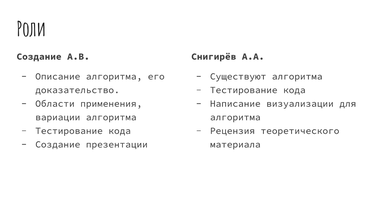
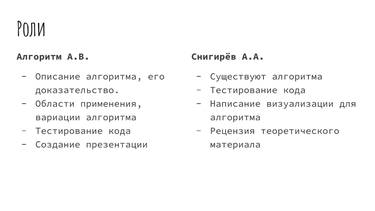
Создание at (39, 57): Создание -> Алгоритм
